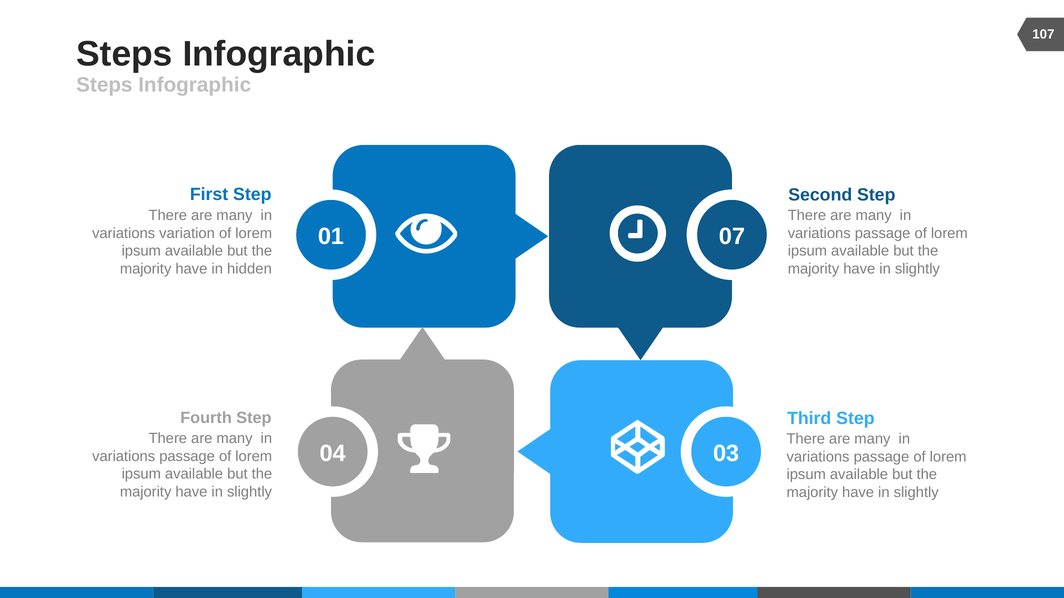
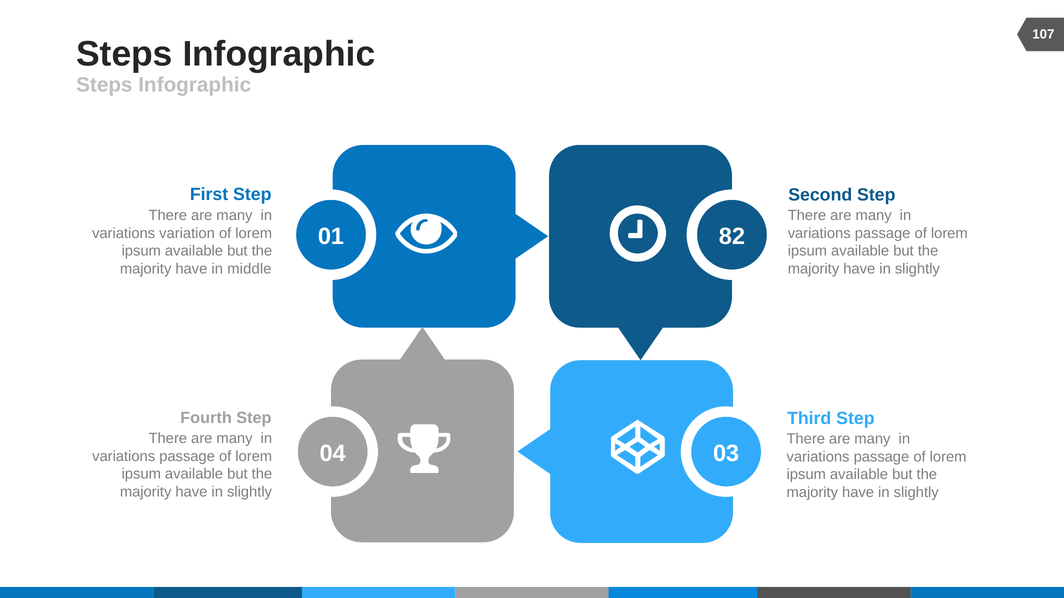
07: 07 -> 82
hidden: hidden -> middle
